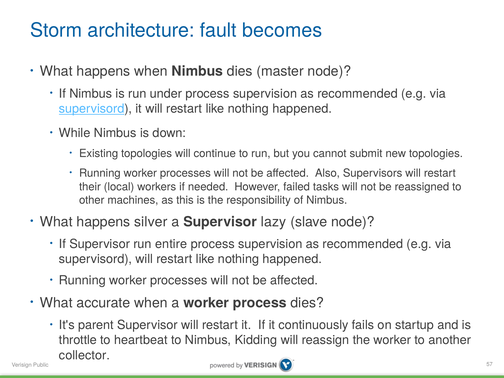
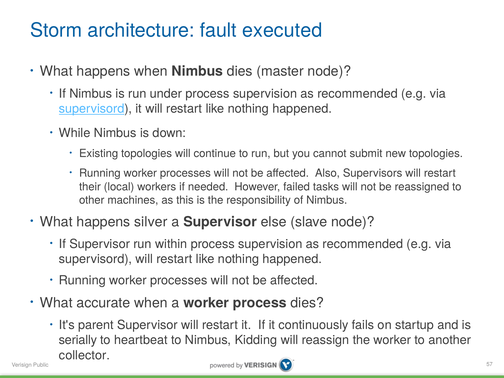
becomes: becomes -> executed
lazy: lazy -> else
entire: entire -> within
throttle: throttle -> serially
